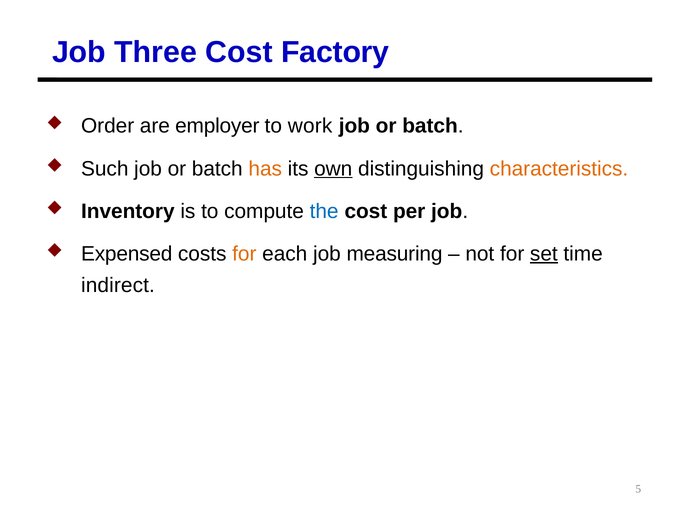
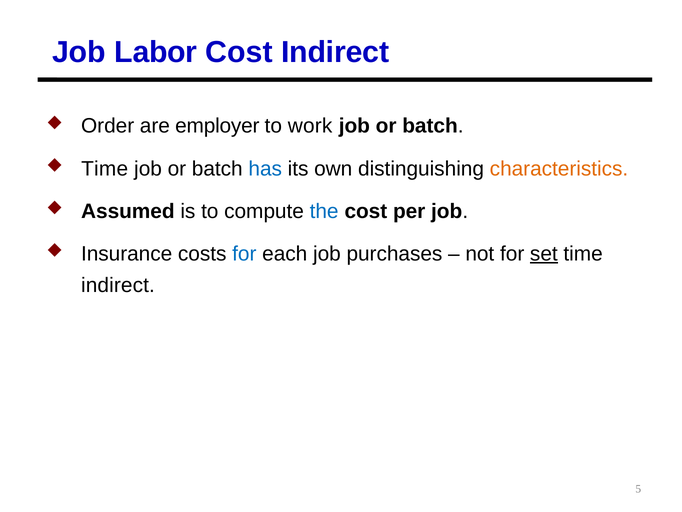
Three: Three -> Labor
Cost Factory: Factory -> Indirect
Such at (105, 168): Such -> Time
has colour: orange -> blue
own underline: present -> none
Inventory: Inventory -> Assumed
Expensed: Expensed -> Insurance
for at (244, 254) colour: orange -> blue
measuring: measuring -> purchases
